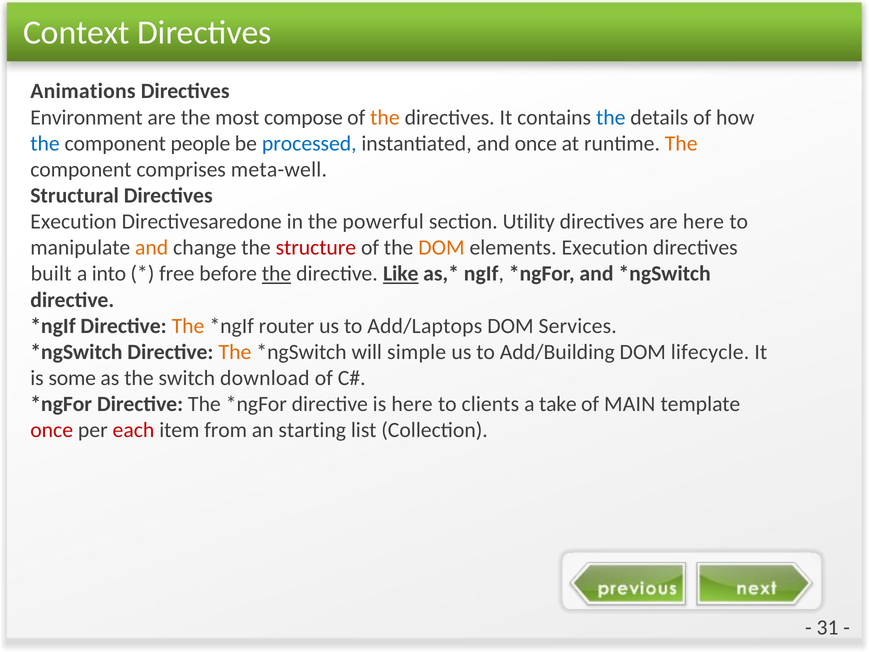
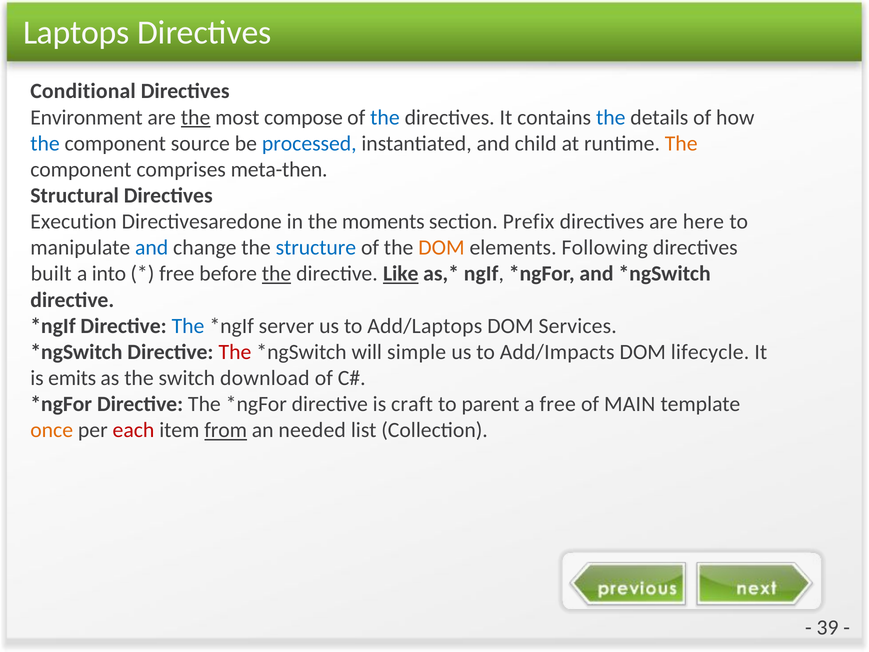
Context: Context -> Laptops
Animations: Animations -> Conditional
the at (196, 117) underline: none -> present
the at (385, 117) colour: orange -> blue
people: people -> source
and once: once -> child
meta-well: meta-well -> meta-then
powerful: powerful -> moments
Utility: Utility -> Prefix
and at (152, 248) colour: orange -> blue
structure colour: red -> blue
elements Execution: Execution -> Following
The at (188, 326) colour: orange -> blue
router: router -> server
The at (235, 352) colour: orange -> red
Add/Building: Add/Building -> Add/Impacts
some: some -> emits
is here: here -> craft
clients: clients -> parent
a take: take -> free
once at (52, 430) colour: red -> orange
from underline: none -> present
starting: starting -> needed
31: 31 -> 39
